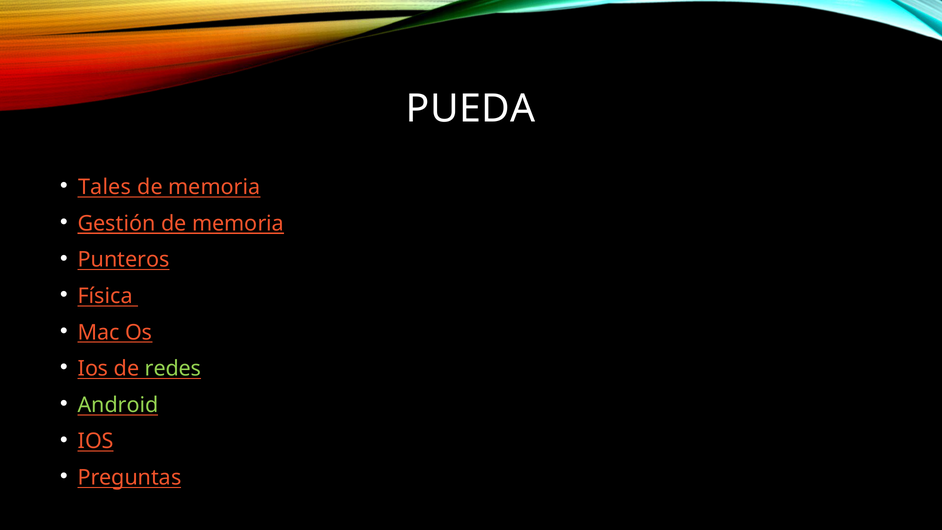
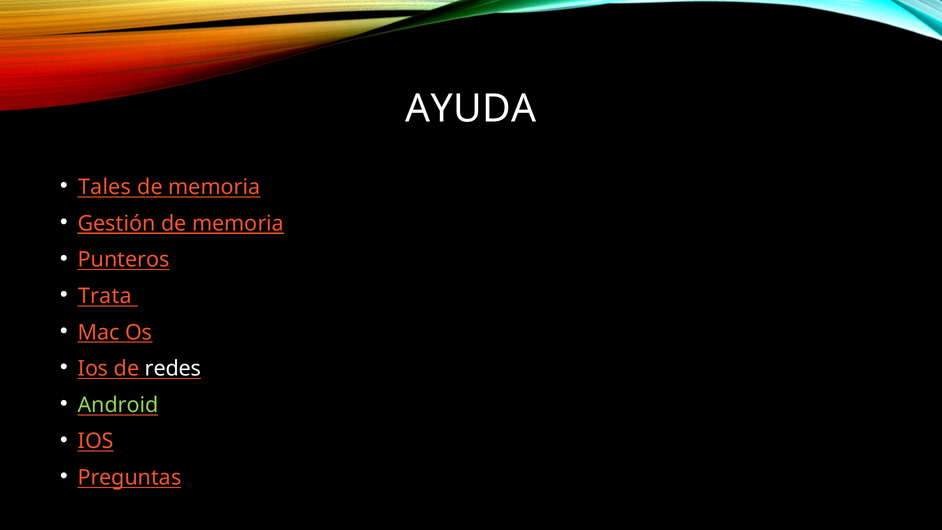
PUEDA: PUEDA -> AYUDA
Física: Física -> Trata
redes colour: light green -> white
